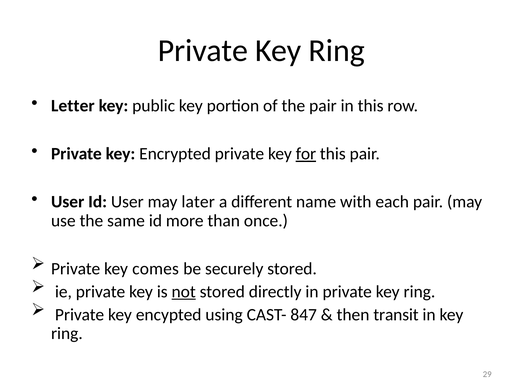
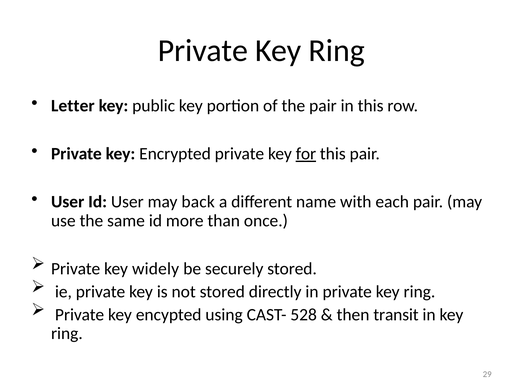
later: later -> back
comes: comes -> widely
not underline: present -> none
847: 847 -> 528
